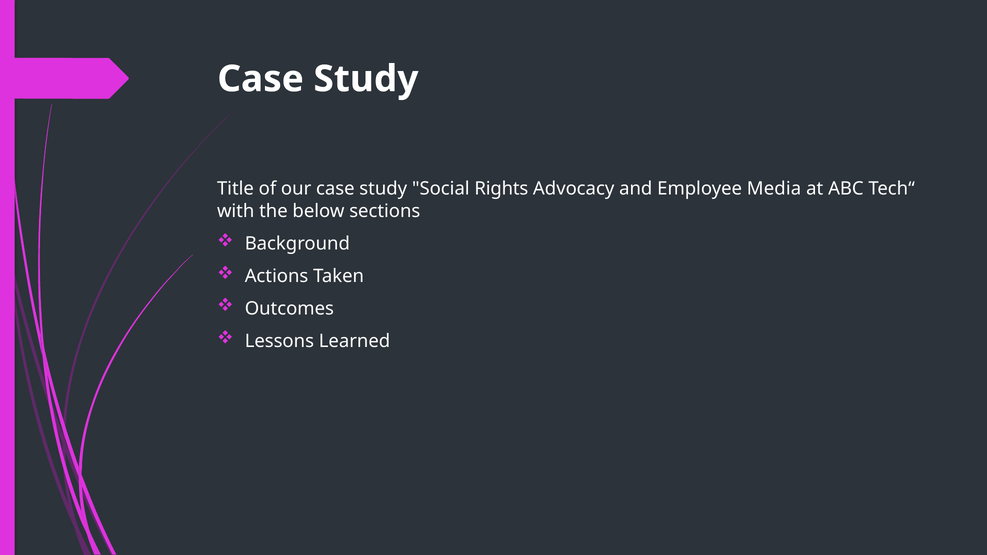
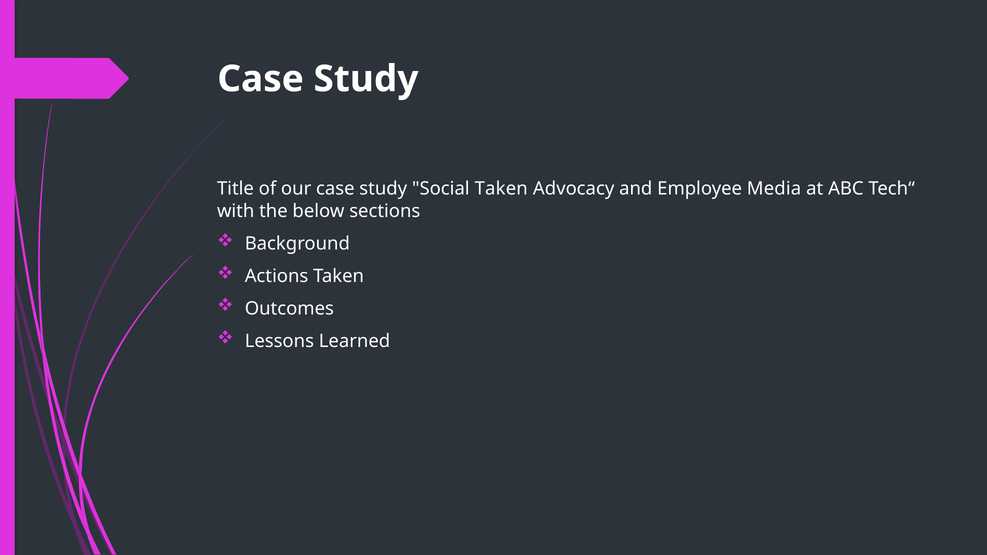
Social Rights: Rights -> Taken
